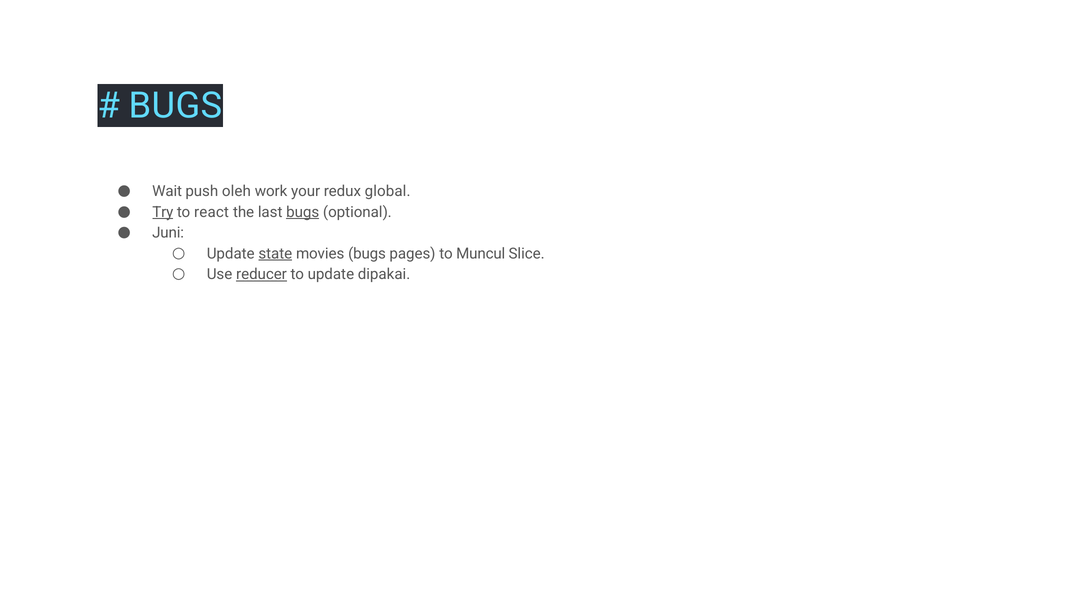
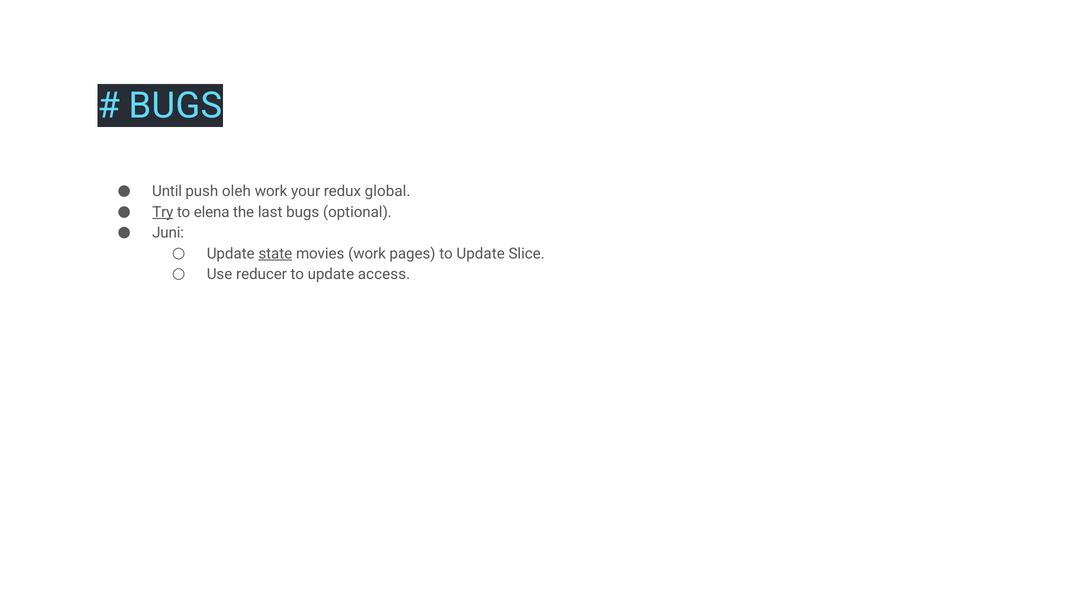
Wait: Wait -> Until
react: react -> elena
bugs at (303, 212) underline: present -> none
movies bugs: bugs -> work
pages to Muncul: Muncul -> Update
reducer underline: present -> none
dipakai: dipakai -> access
